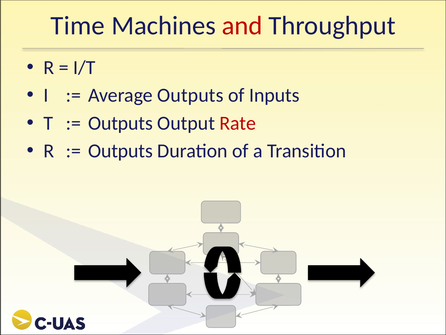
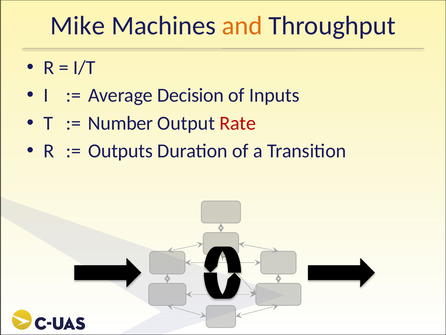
Time: Time -> Mike
and colour: red -> orange
Average Outputs: Outputs -> Decision
Outputs at (121, 123): Outputs -> Number
